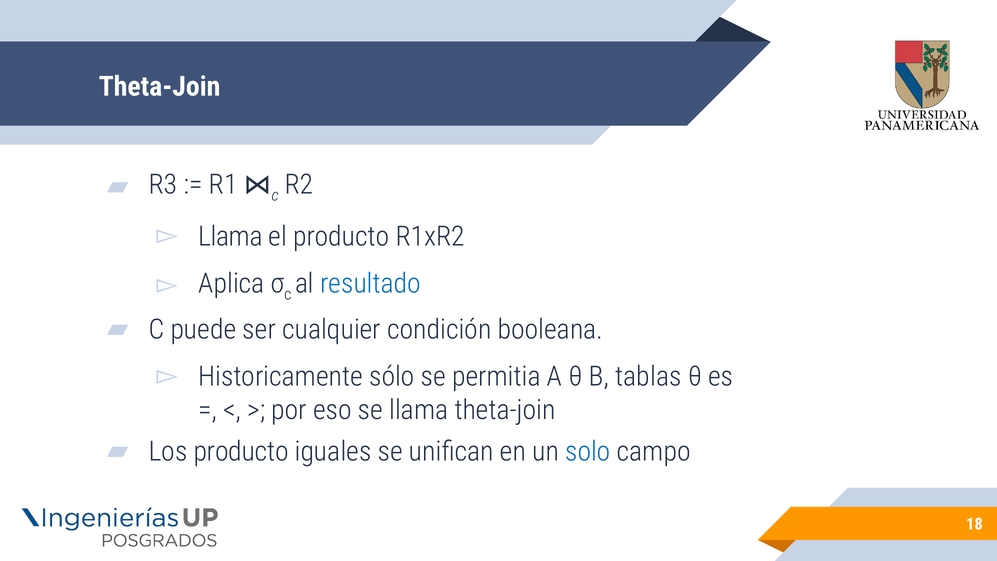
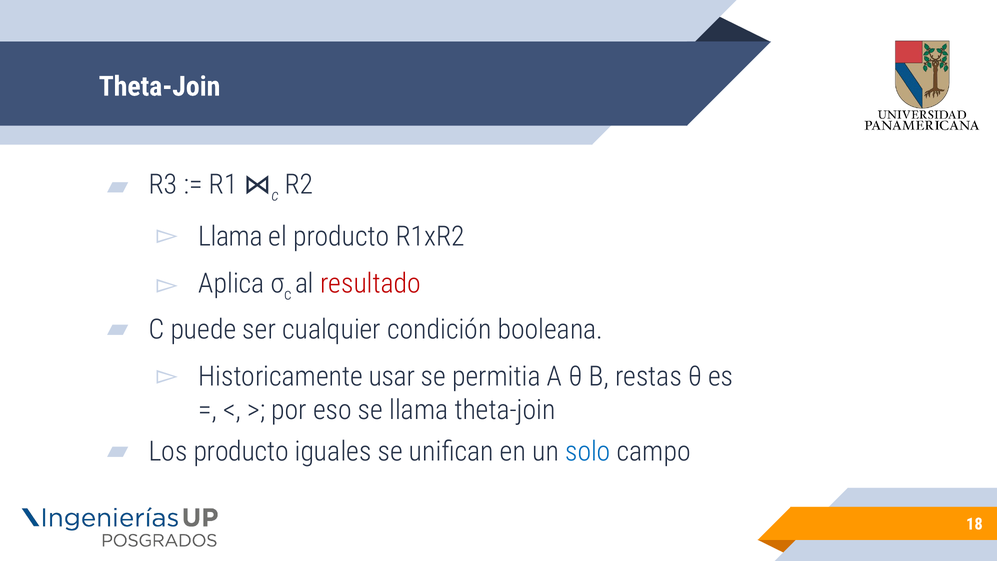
resultado colour: blue -> red
sólo: sólo -> usar
tablas: tablas -> restas
